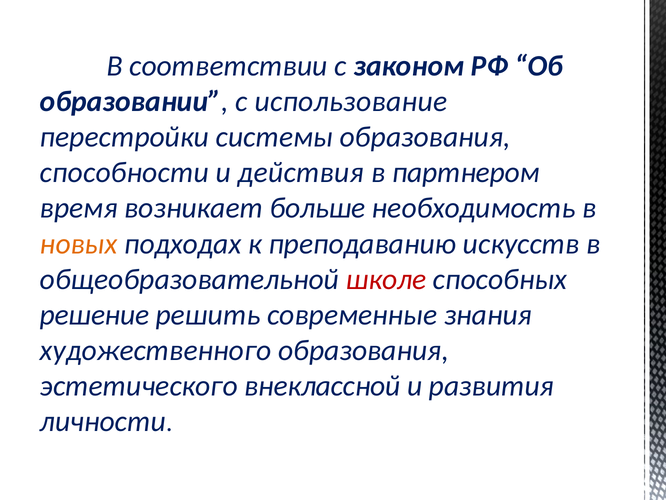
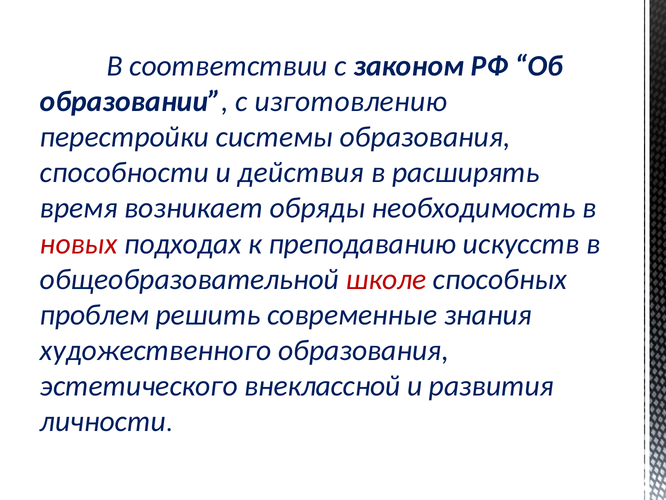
использование: использование -> изготовлению
партнером: партнером -> расширять
больше: больше -> обряды
новых colour: orange -> red
решение: решение -> проблем
